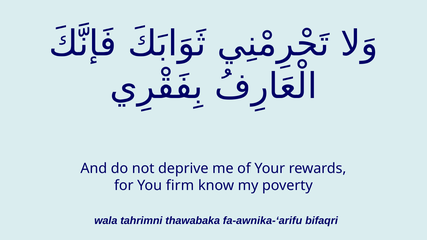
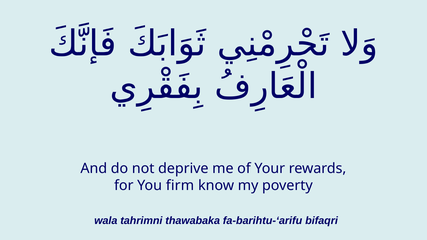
fa-awnika-‘arifu: fa-awnika-‘arifu -> fa-barihtu-‘arifu
